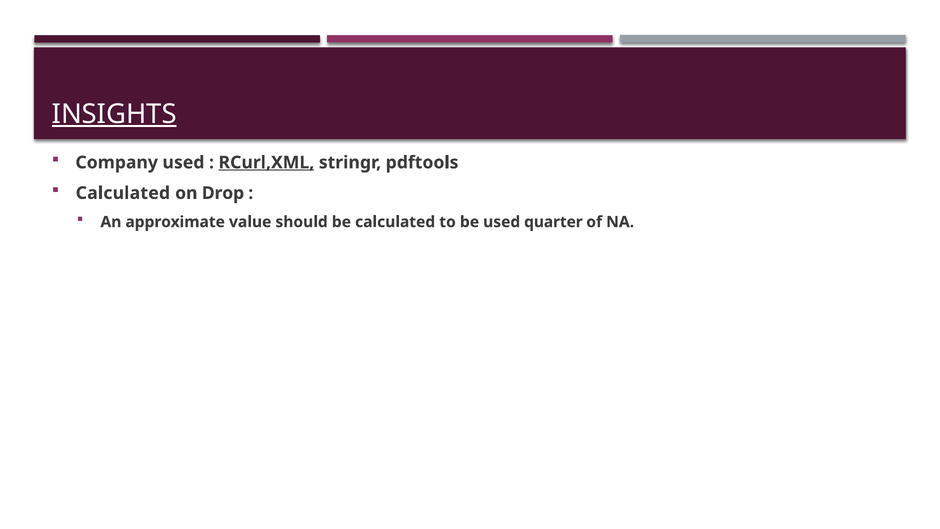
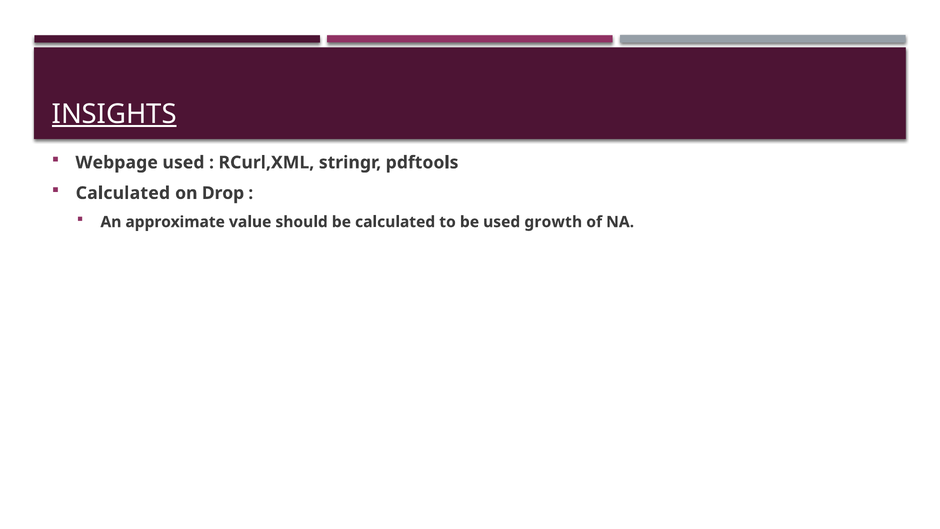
Company: Company -> Webpage
RCurl,XML underline: present -> none
quarter: quarter -> growth
